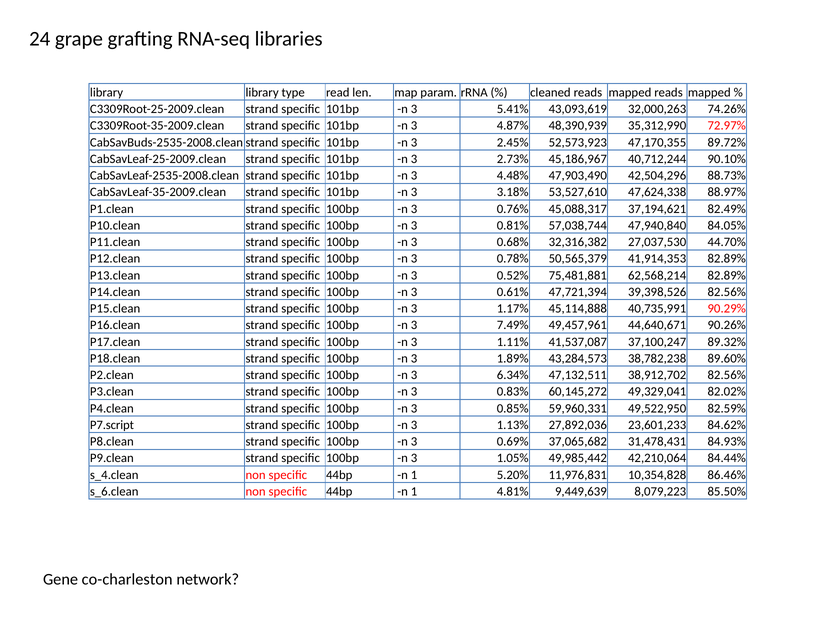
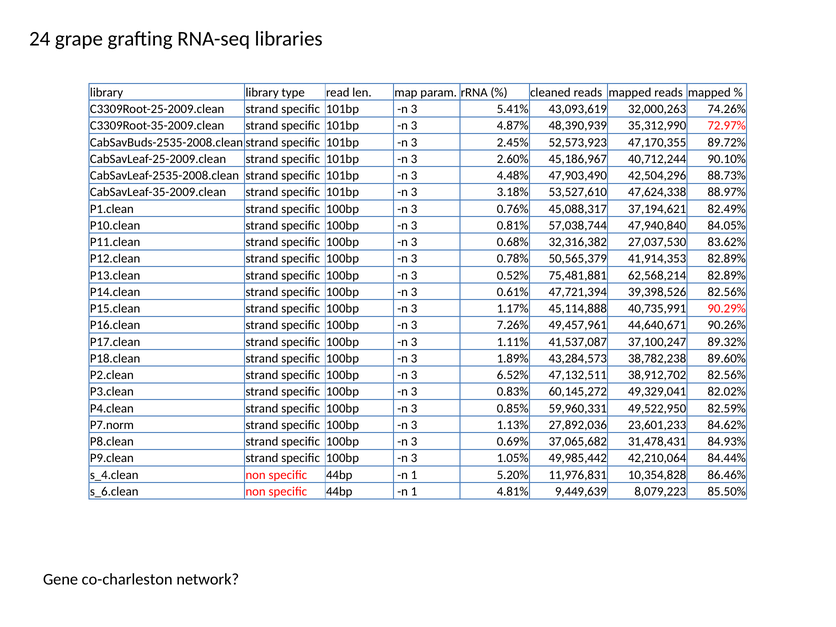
2.73%: 2.73% -> 2.60%
44.70%: 44.70% -> 83.62%
7.49%: 7.49% -> 7.26%
6.34%: 6.34% -> 6.52%
P7.script: P7.script -> P7.norm
